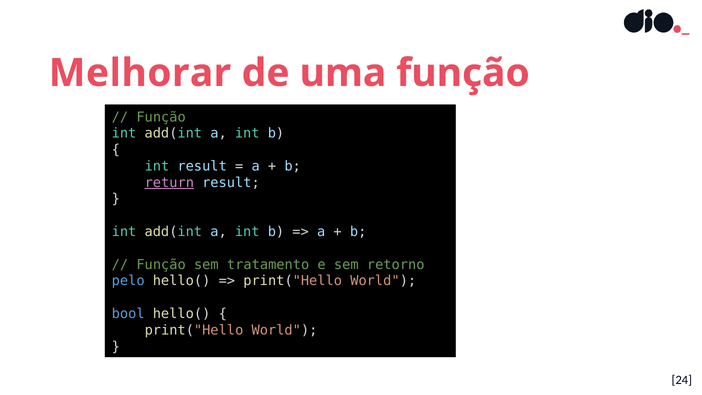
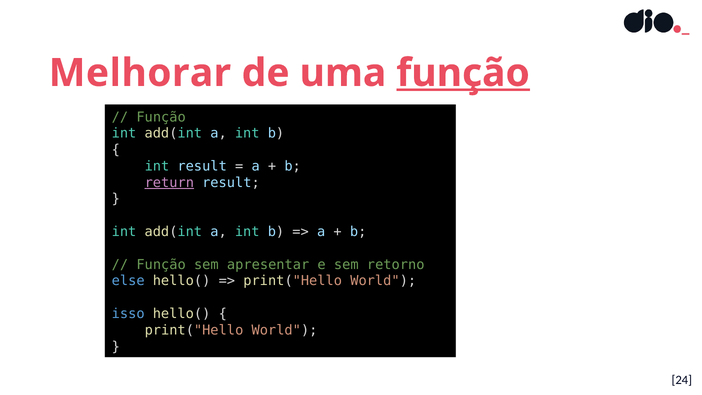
função at (463, 73) underline: none -> present
tratamento: tratamento -> apresentar
pelo: pelo -> else
bool: bool -> isso
